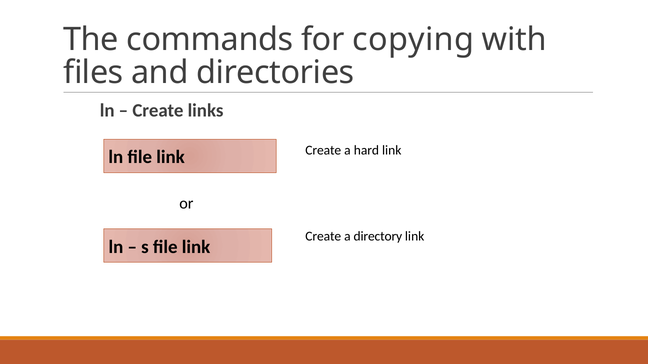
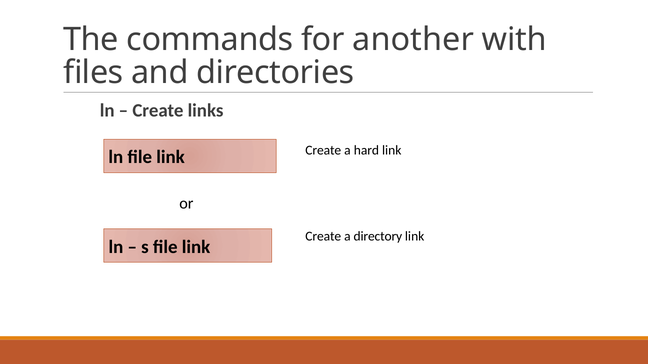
copying: copying -> another
